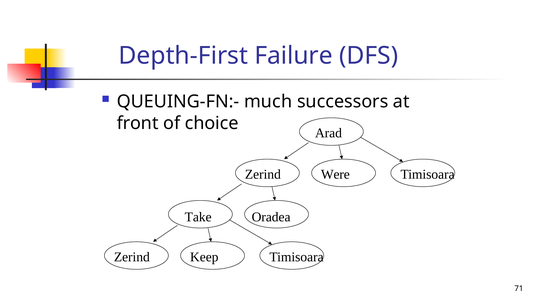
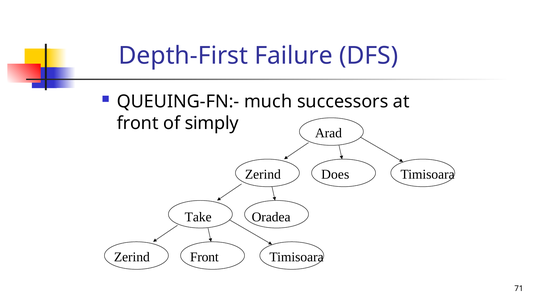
choice: choice -> simply
Were: Were -> Does
Zerind Keep: Keep -> Front
